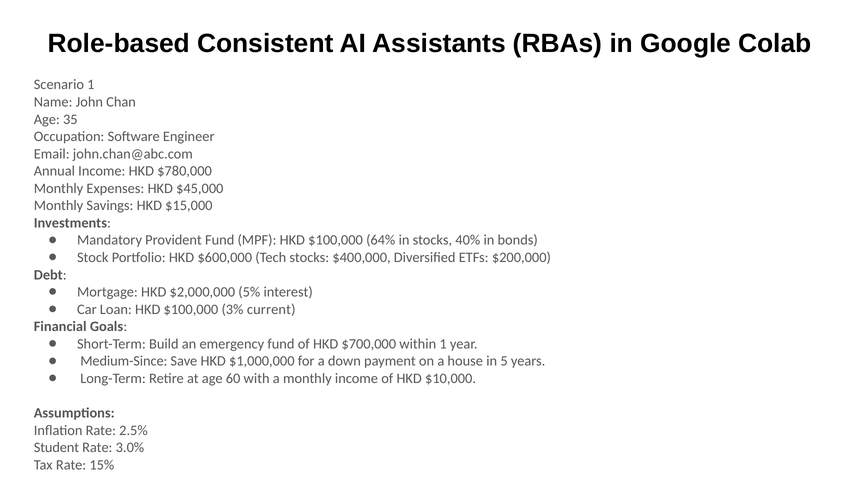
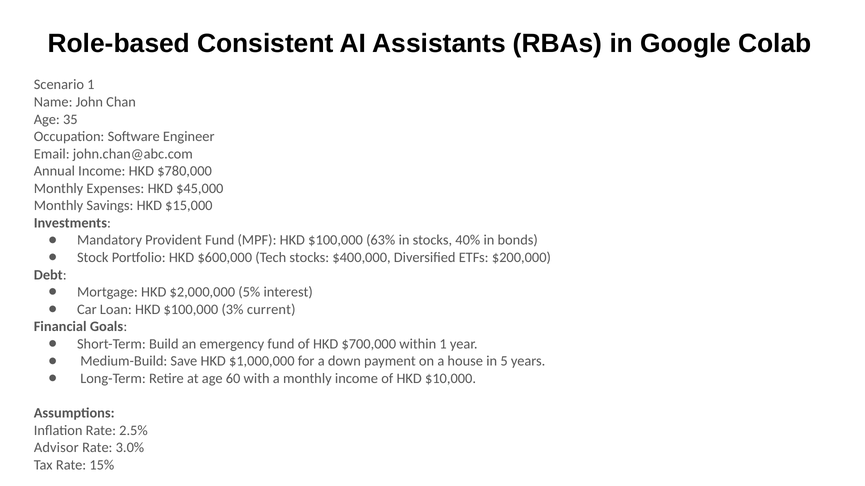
64%: 64% -> 63%
Medium-Since: Medium-Since -> Medium-Build
Student: Student -> Advisor
